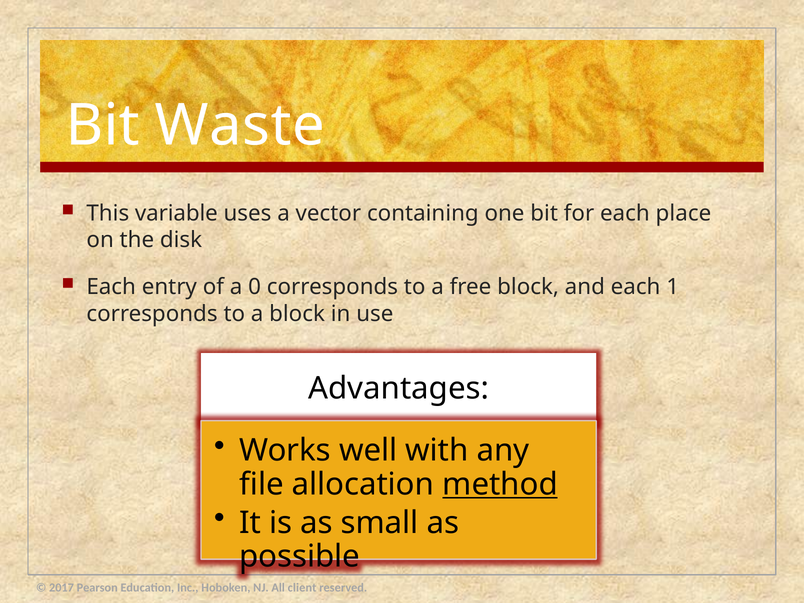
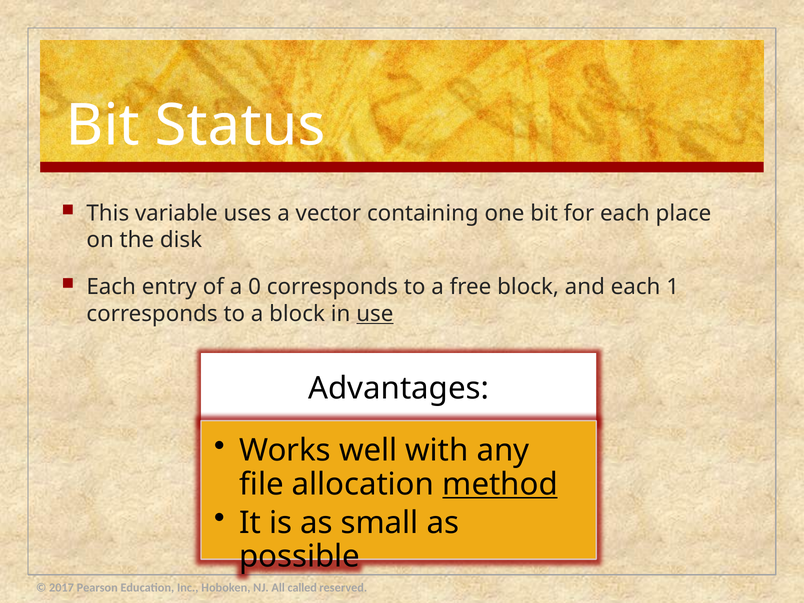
Waste: Waste -> Status
use underline: none -> present
client: client -> called
